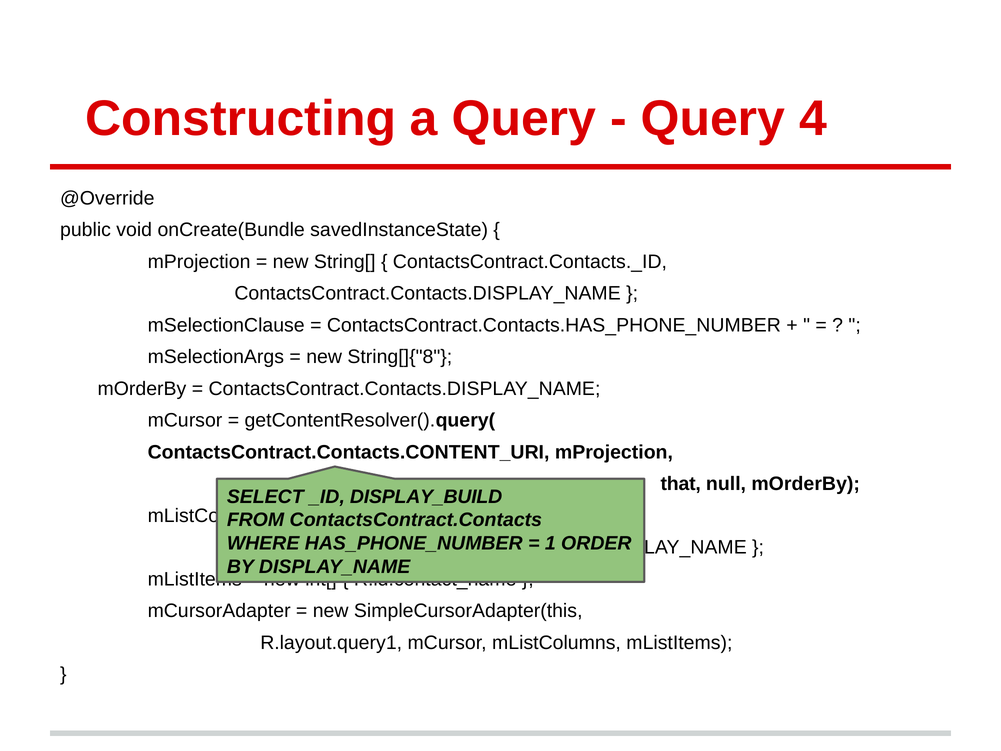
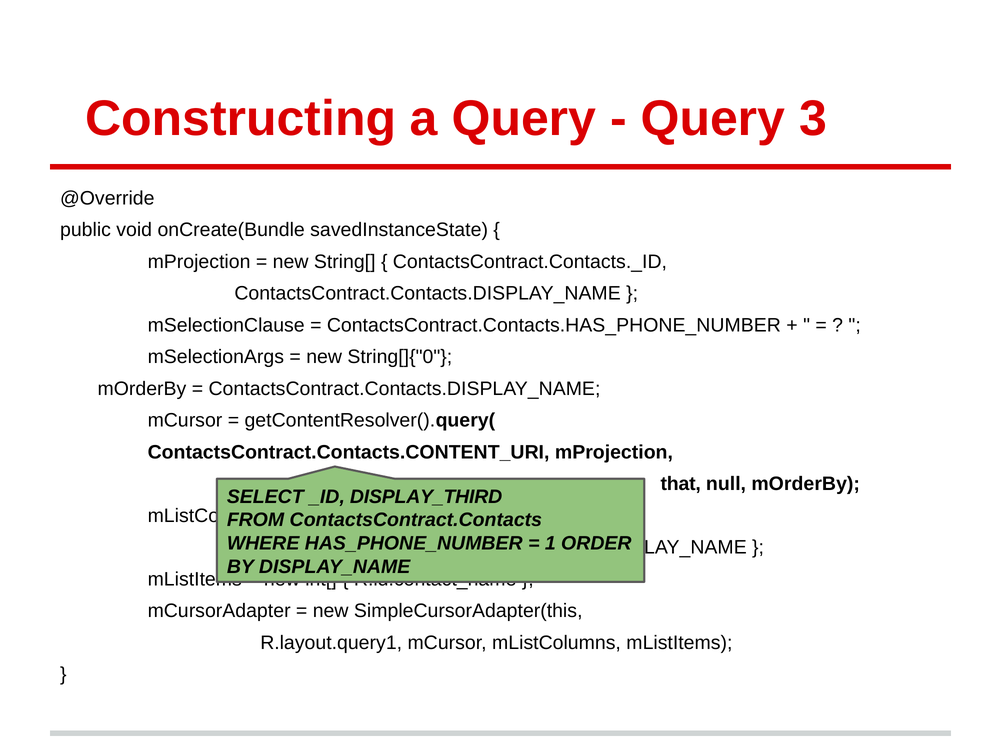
4: 4 -> 3
String[]{"8: String[]{"8 -> String[]{"0
DISPLAY_BUILD: DISPLAY_BUILD -> DISPLAY_THIRD
